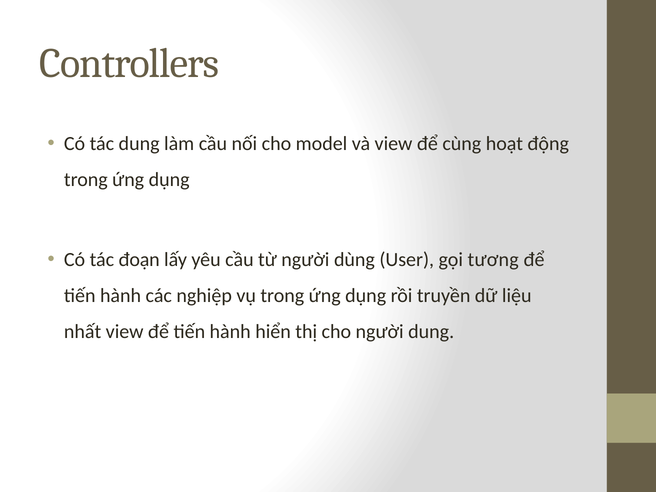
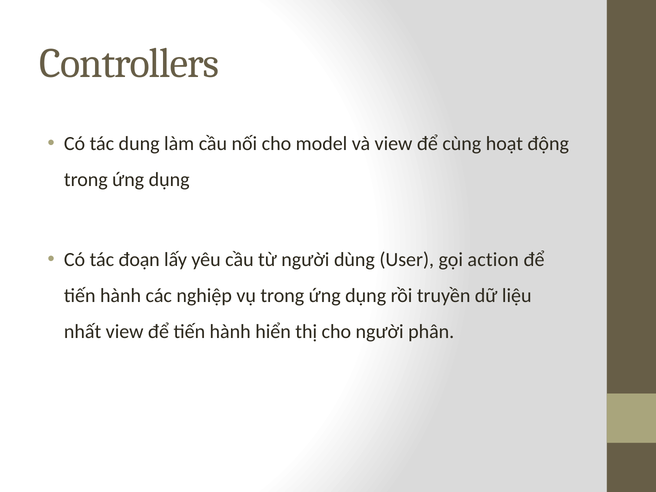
tương: tương -> action
người dung: dung -> phân
